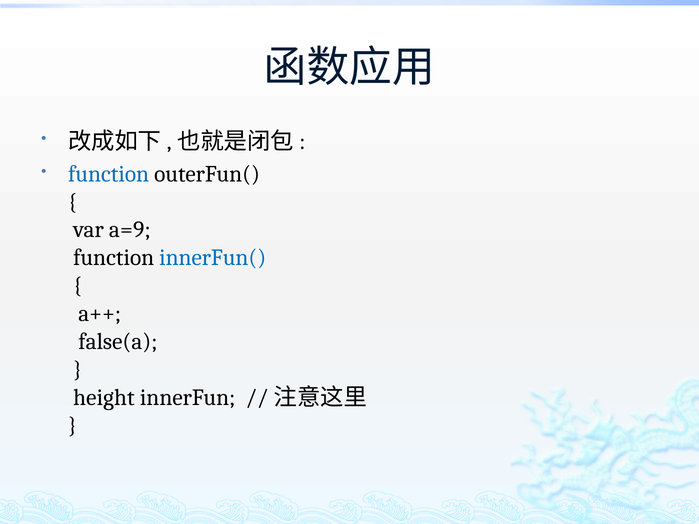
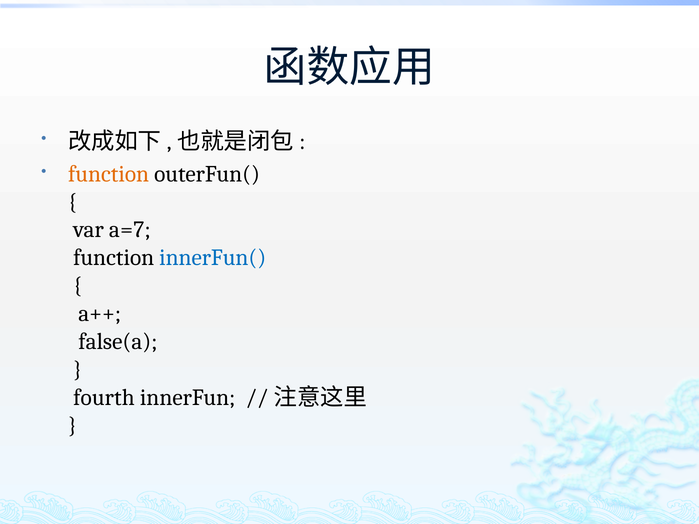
function at (109, 174) colour: blue -> orange
a=9: a=9 -> a=7
height: height -> fourth
